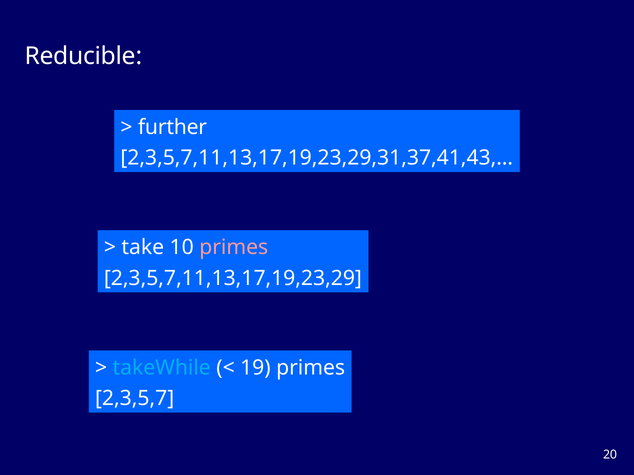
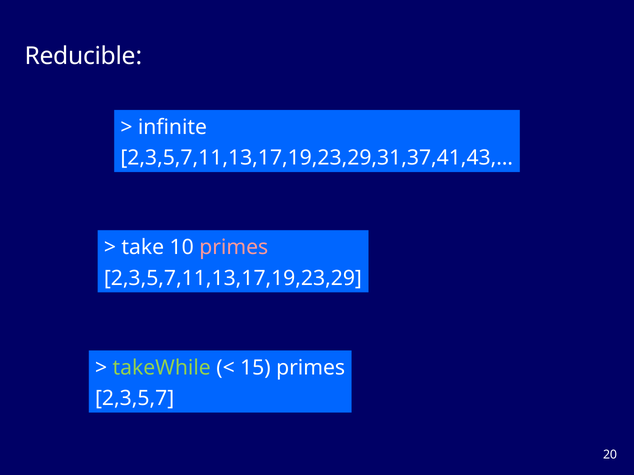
further: further -> infinite
takeWhile colour: light blue -> light green
19: 19 -> 15
